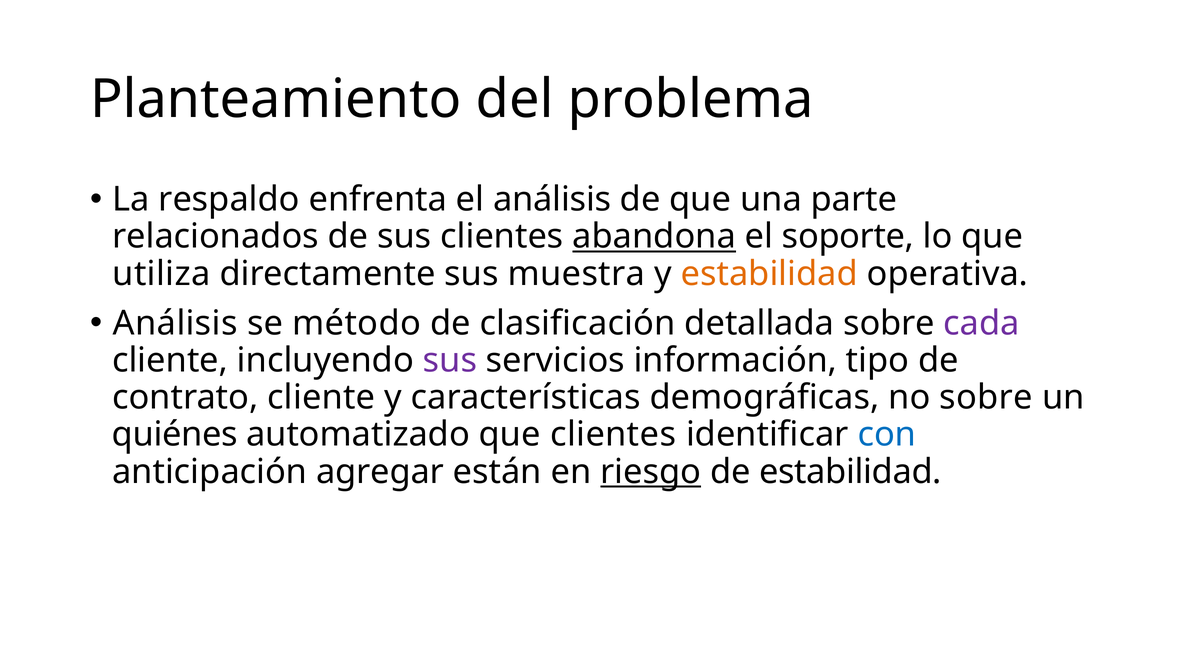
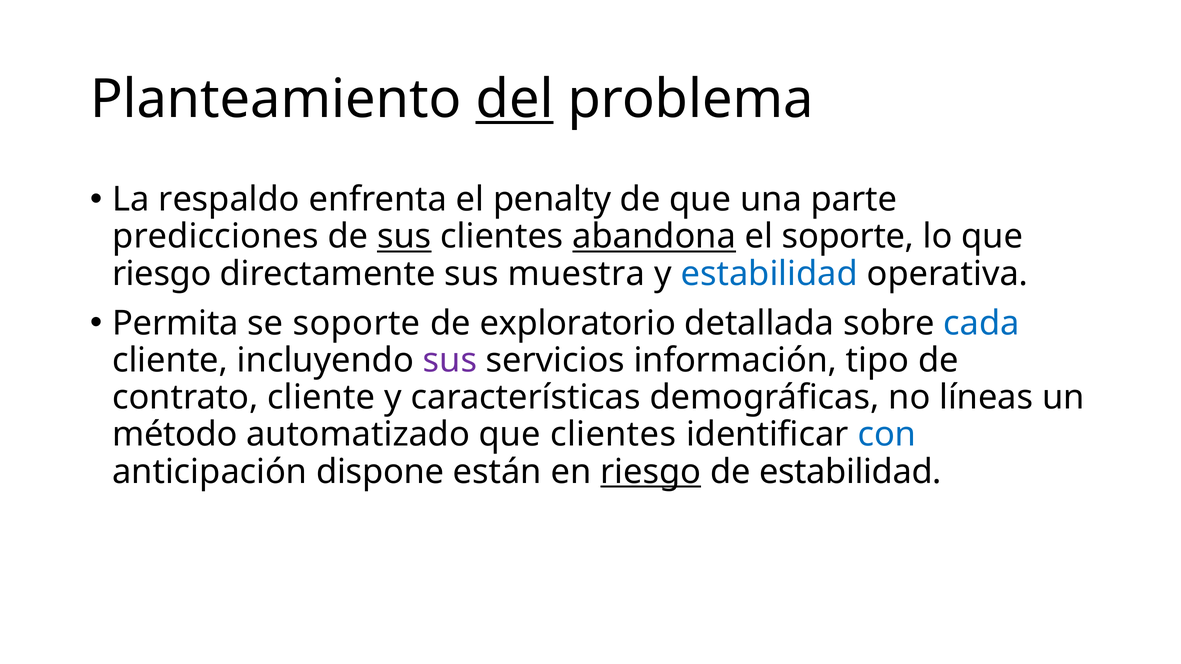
del underline: none -> present
el análisis: análisis -> penalty
relacionados: relacionados -> predicciones
sus at (404, 237) underline: none -> present
utiliza at (161, 274): utiliza -> riesgo
estabilidad at (769, 274) colour: orange -> blue
Análisis at (175, 323): Análisis -> Permita
se método: método -> soporte
clasificación: clasificación -> exploratorio
cada colour: purple -> blue
no sobre: sobre -> líneas
quiénes: quiénes -> método
agregar: agregar -> dispone
